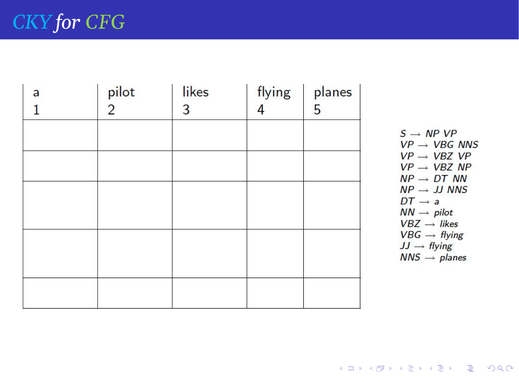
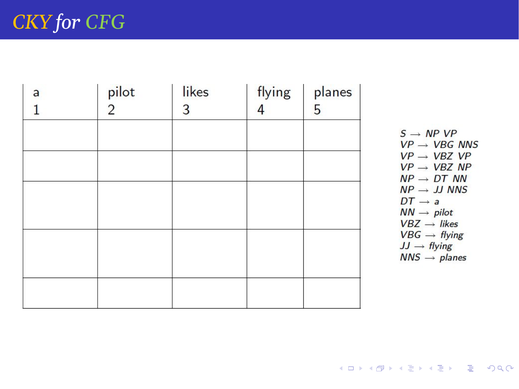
CKY colour: light blue -> yellow
